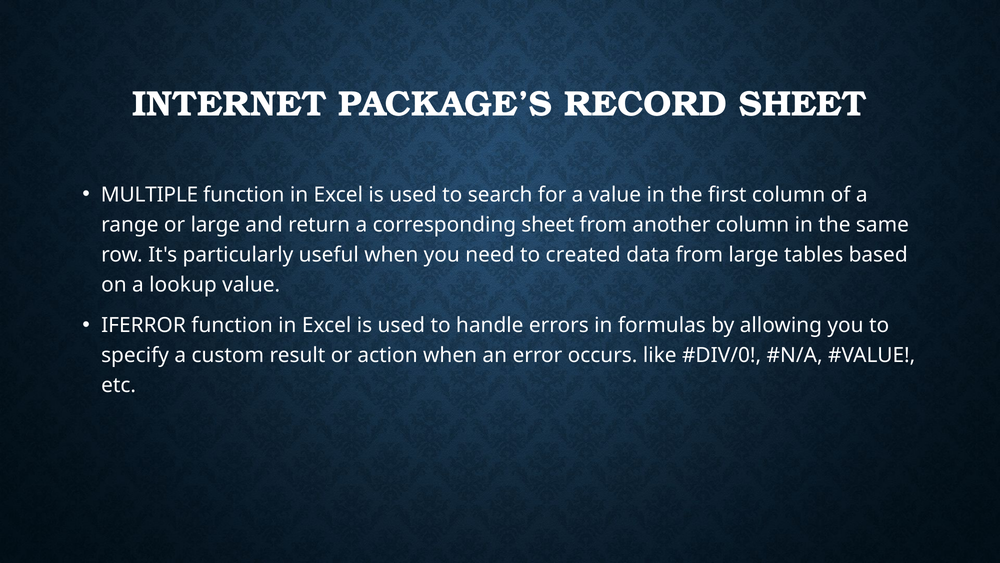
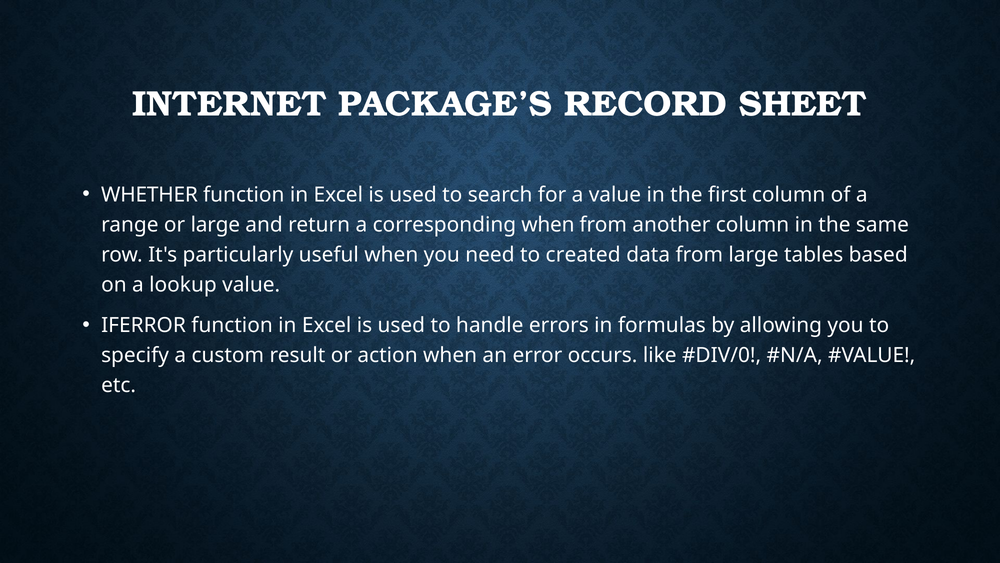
MULTIPLE: MULTIPLE -> WHETHER
corresponding sheet: sheet -> when
